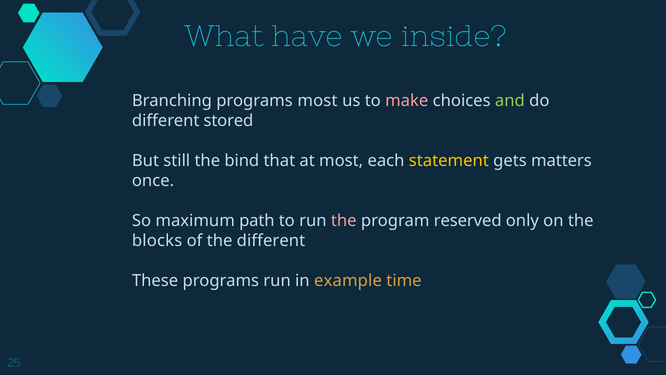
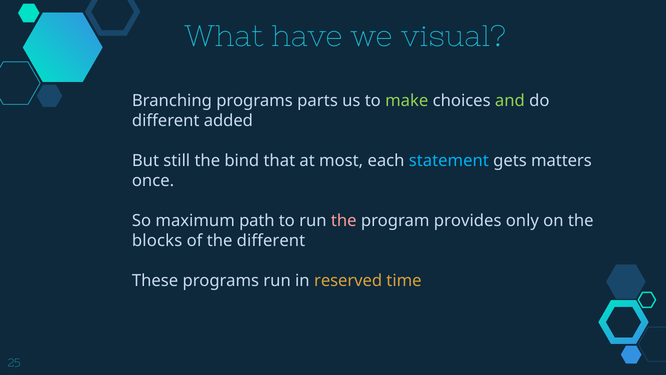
inside: inside -> visual
programs most: most -> parts
make colour: pink -> light green
stored: stored -> added
statement colour: yellow -> light blue
reserved: reserved -> provides
example: example -> reserved
